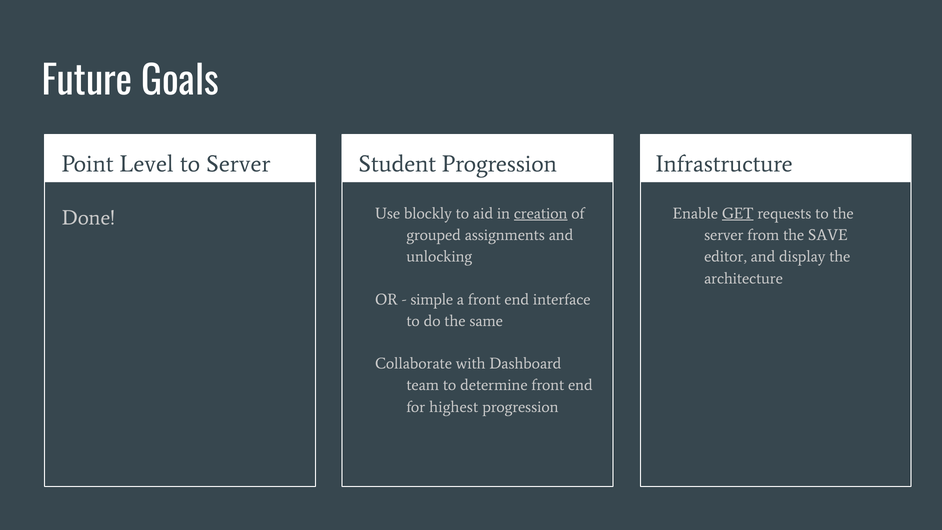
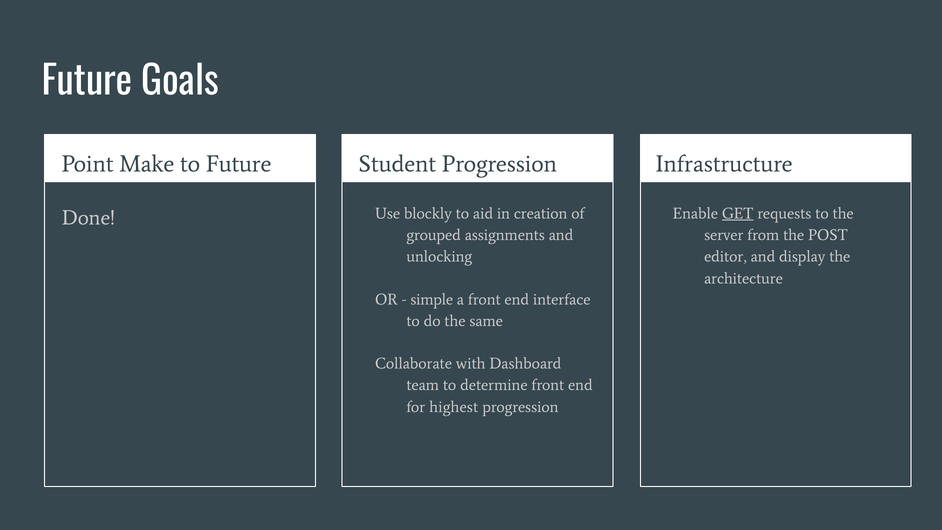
Level: Level -> Make
to Server: Server -> Future
creation underline: present -> none
SAVE: SAVE -> POST
